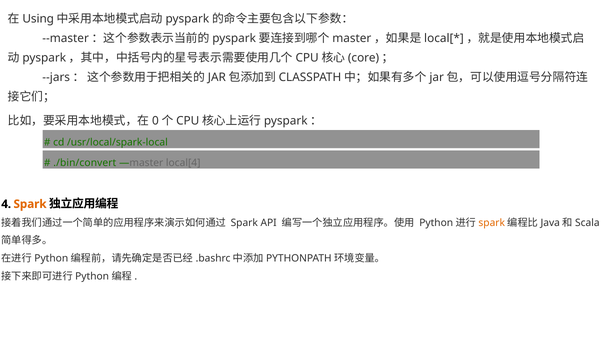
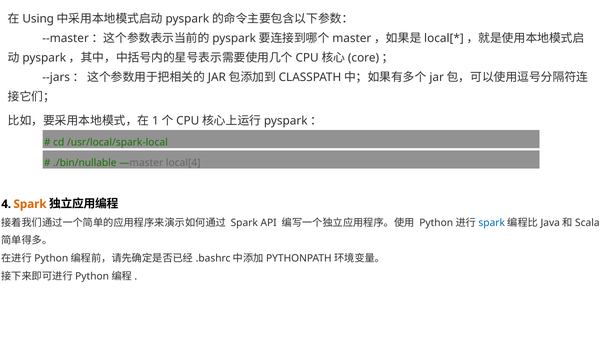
0: 0 -> 1
./bin/convert: ./bin/convert -> ./bin/nullable
spark at (492, 223) colour: orange -> blue
